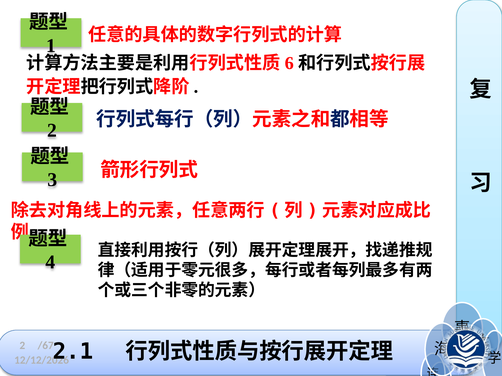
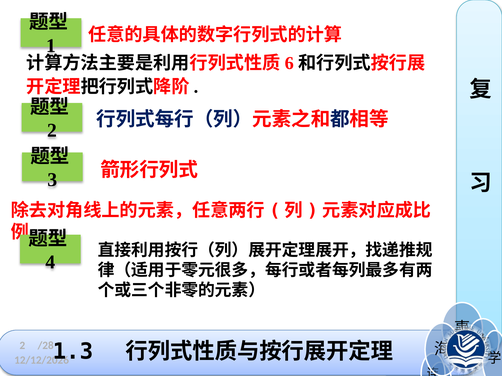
/67: /67 -> /28
2.1: 2.1 -> 1.3
